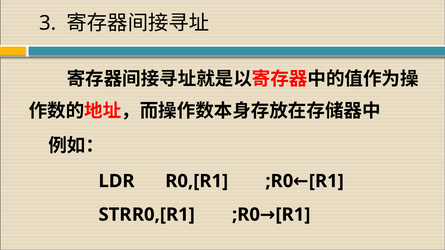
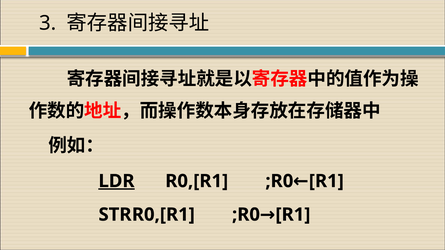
LDR underline: none -> present
